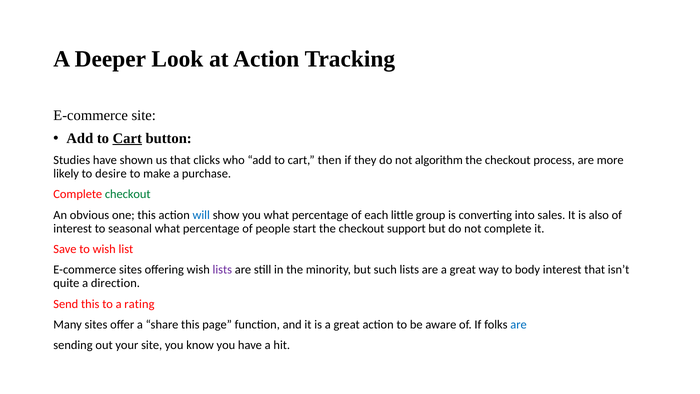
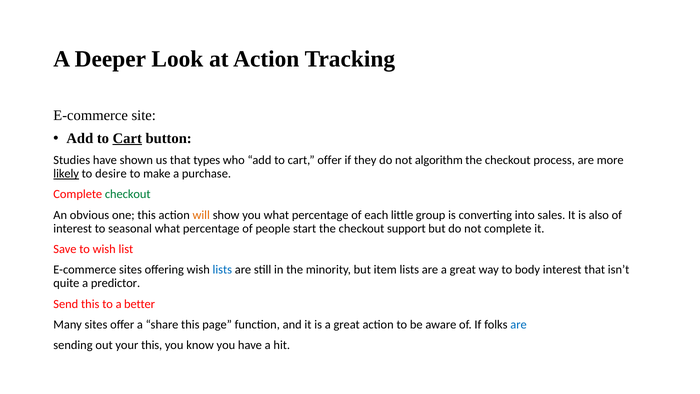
clicks: clicks -> types
cart then: then -> offer
likely underline: none -> present
will colour: blue -> orange
lists at (222, 270) colour: purple -> blue
such: such -> item
direction: direction -> predictor
rating: rating -> better
your site: site -> this
